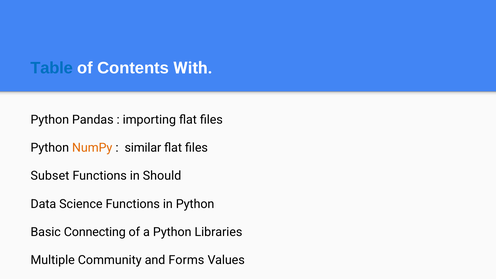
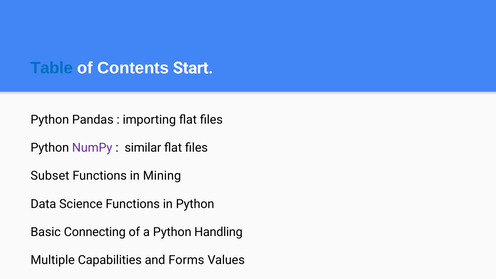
With: With -> Start
NumPy colour: orange -> purple
Should: Should -> Mining
Libraries: Libraries -> Handling
Community: Community -> Capabilities
